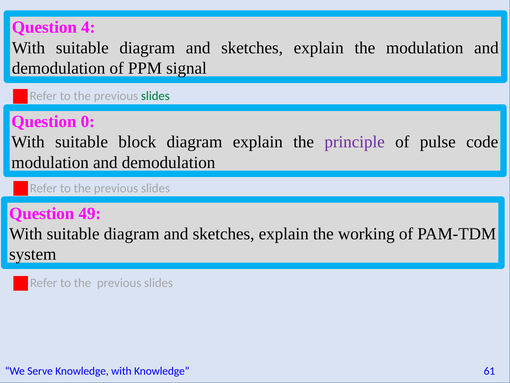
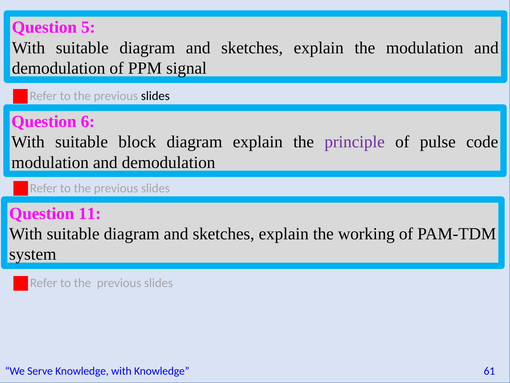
4: 4 -> 5
slides at (155, 96) colour: green -> black
0: 0 -> 6
49: 49 -> 11
